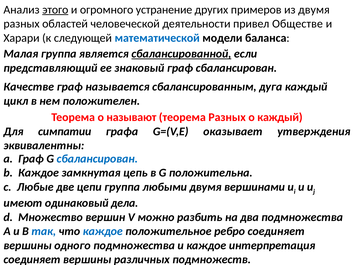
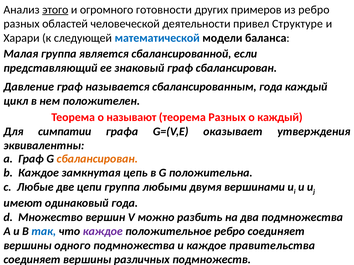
устранение: устранение -> готовности
из двумя: двумя -> ребро
Обществе: Обществе -> Структуре
сбалансированной underline: present -> none
Качестве: Качестве -> Давление
сбалансированным дуга: дуга -> года
сбалансирован at (97, 159) colour: blue -> orange
одинаковый дела: дела -> года
каждое at (103, 232) colour: blue -> purple
интерпретация: интерпретация -> правительства
